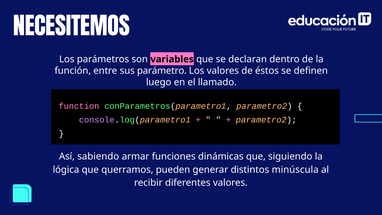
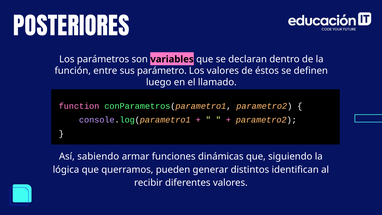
NECESITEMOS: NECESITEMOS -> POSTERIORES
minúscula: minúscula -> identifican
